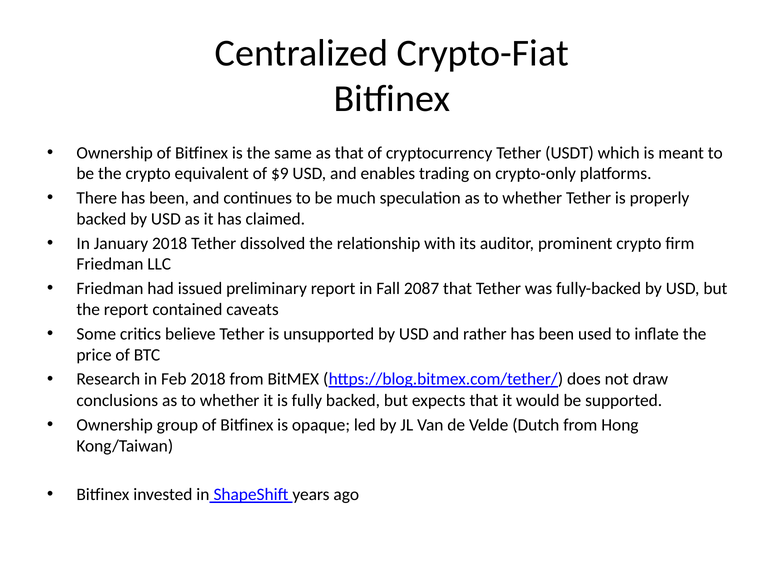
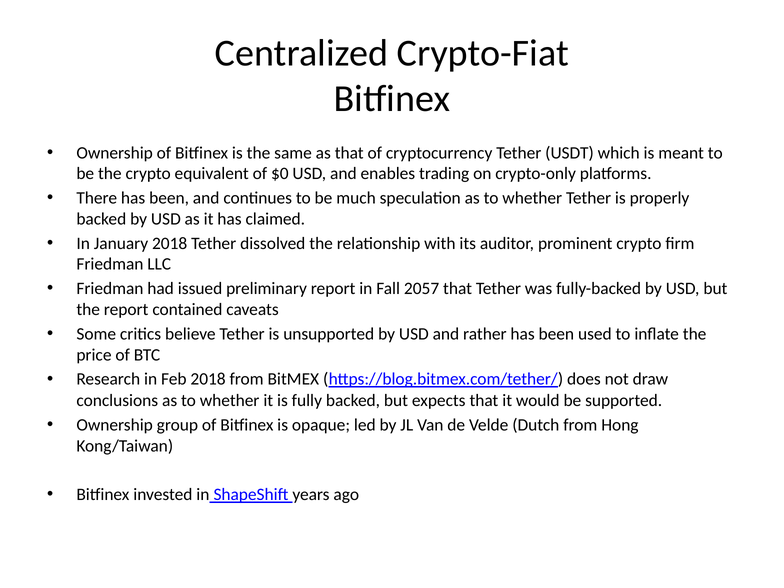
$9: $9 -> $0
2087: 2087 -> 2057
